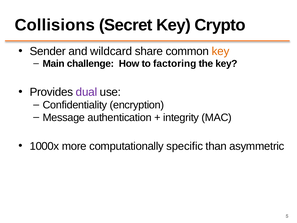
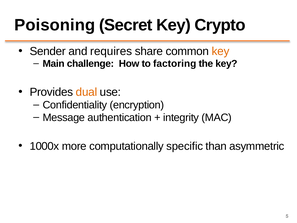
Collisions: Collisions -> Poisoning
wildcard: wildcard -> requires
dual colour: purple -> orange
